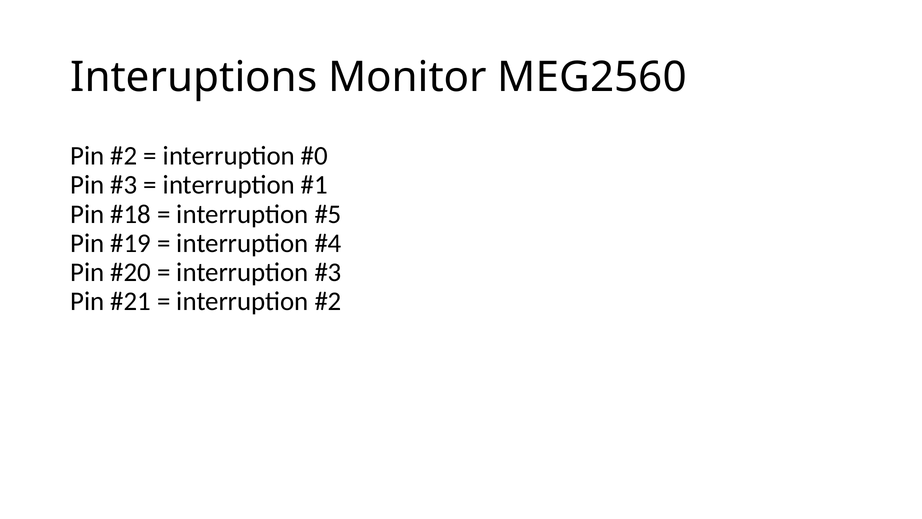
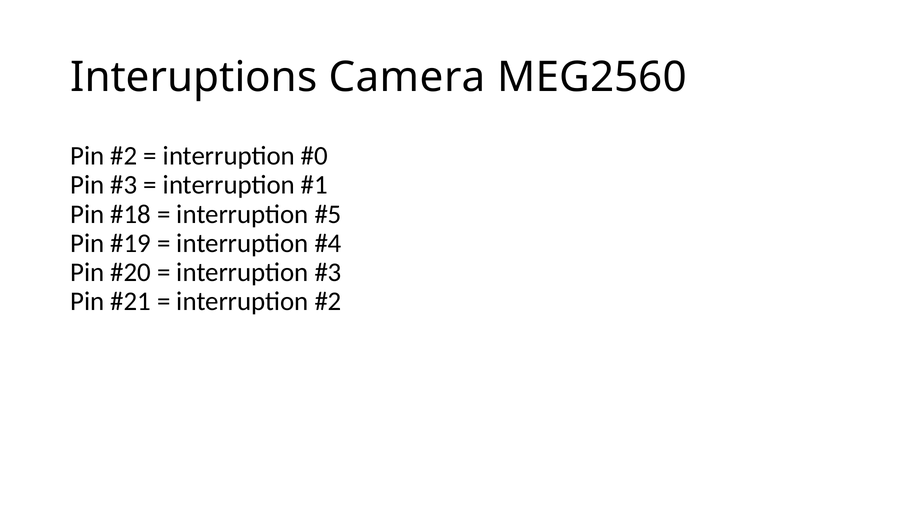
Monitor: Monitor -> Camera
